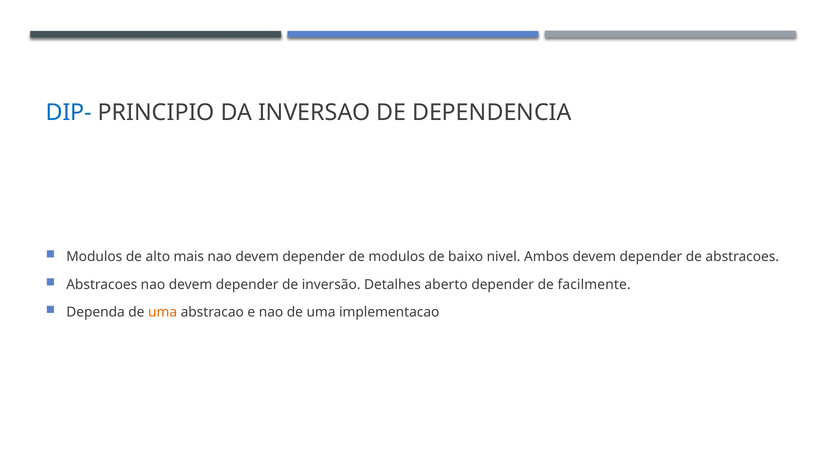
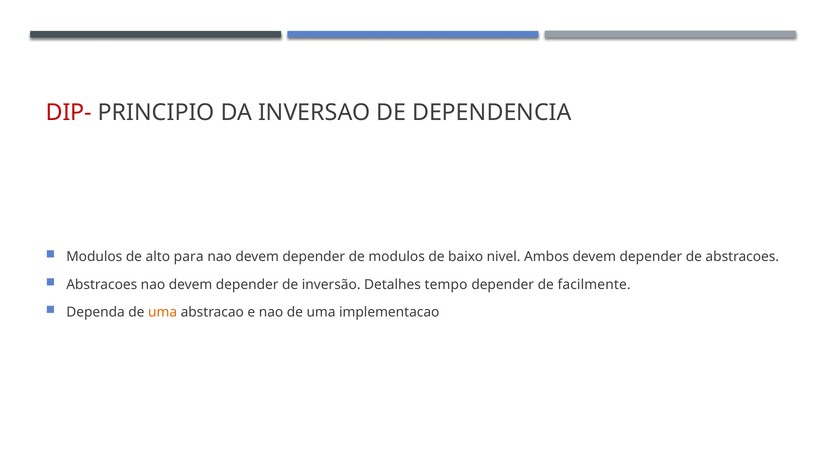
DIP- colour: blue -> red
mais: mais -> para
aberto: aberto -> tempo
